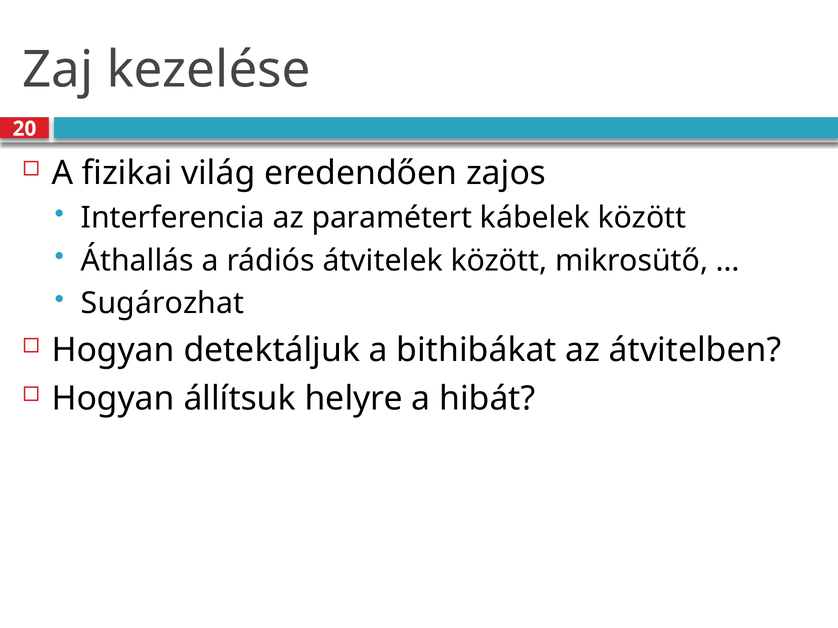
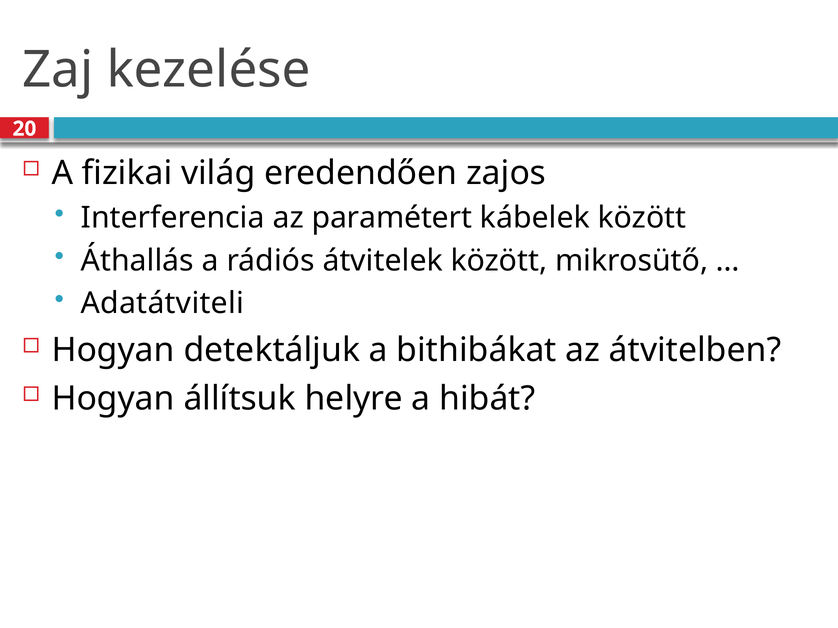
Sugározhat: Sugározhat -> Adatátviteli
